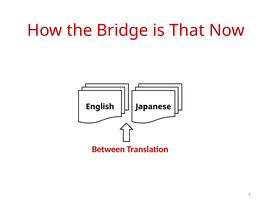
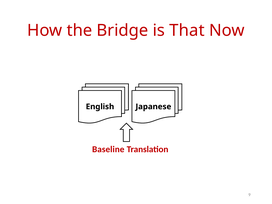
Between: Between -> Baseline
